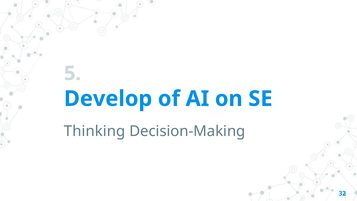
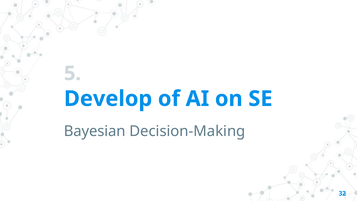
Thinking: Thinking -> Bayesian
